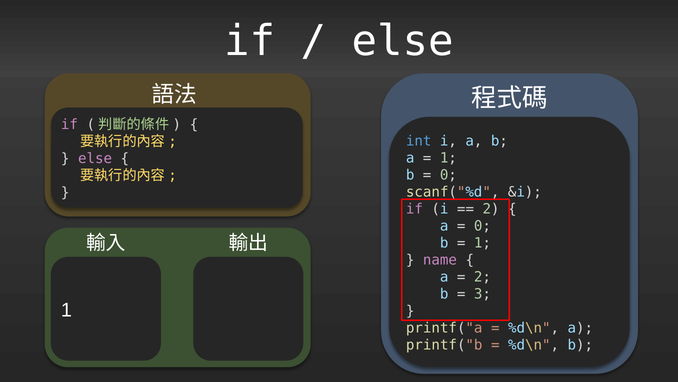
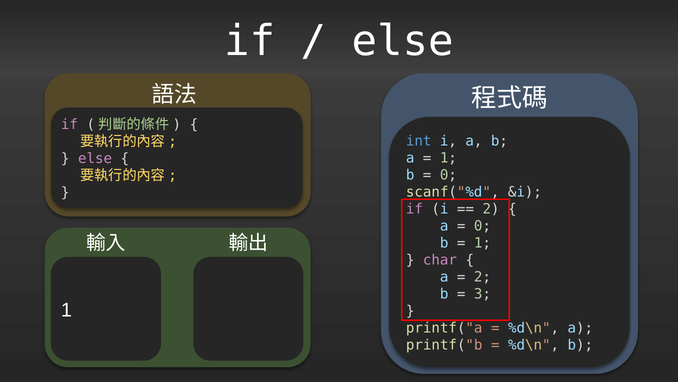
name: name -> char
